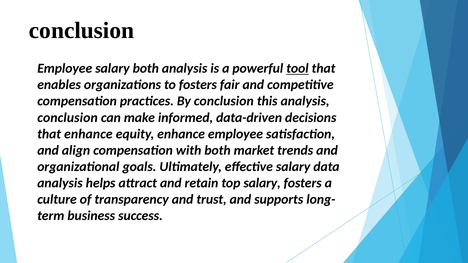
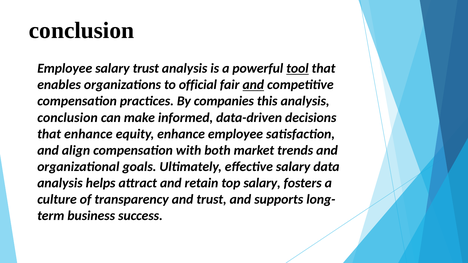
salary both: both -> trust
to fosters: fosters -> official
and at (253, 85) underline: none -> present
By conclusion: conclusion -> companies
